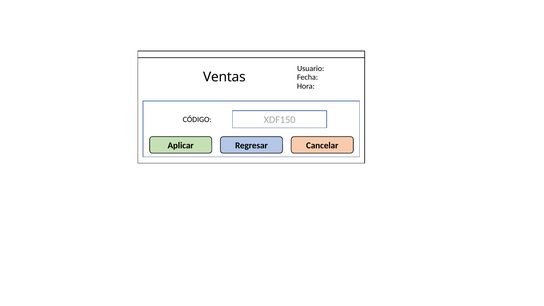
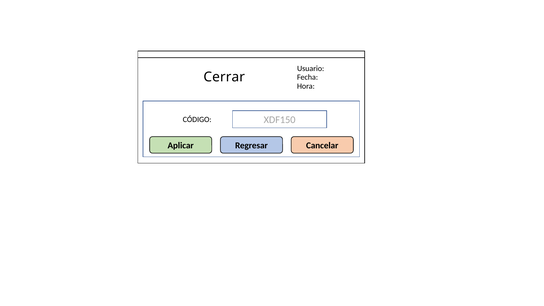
Ventas: Ventas -> Cerrar
